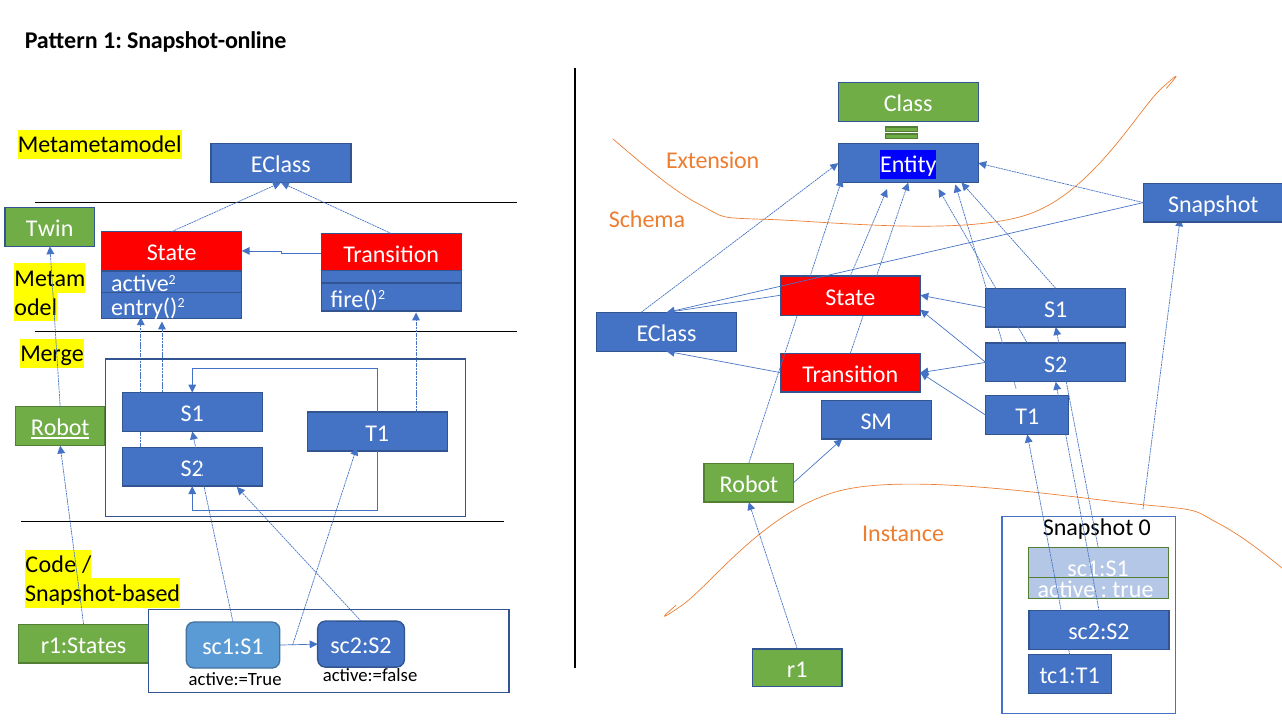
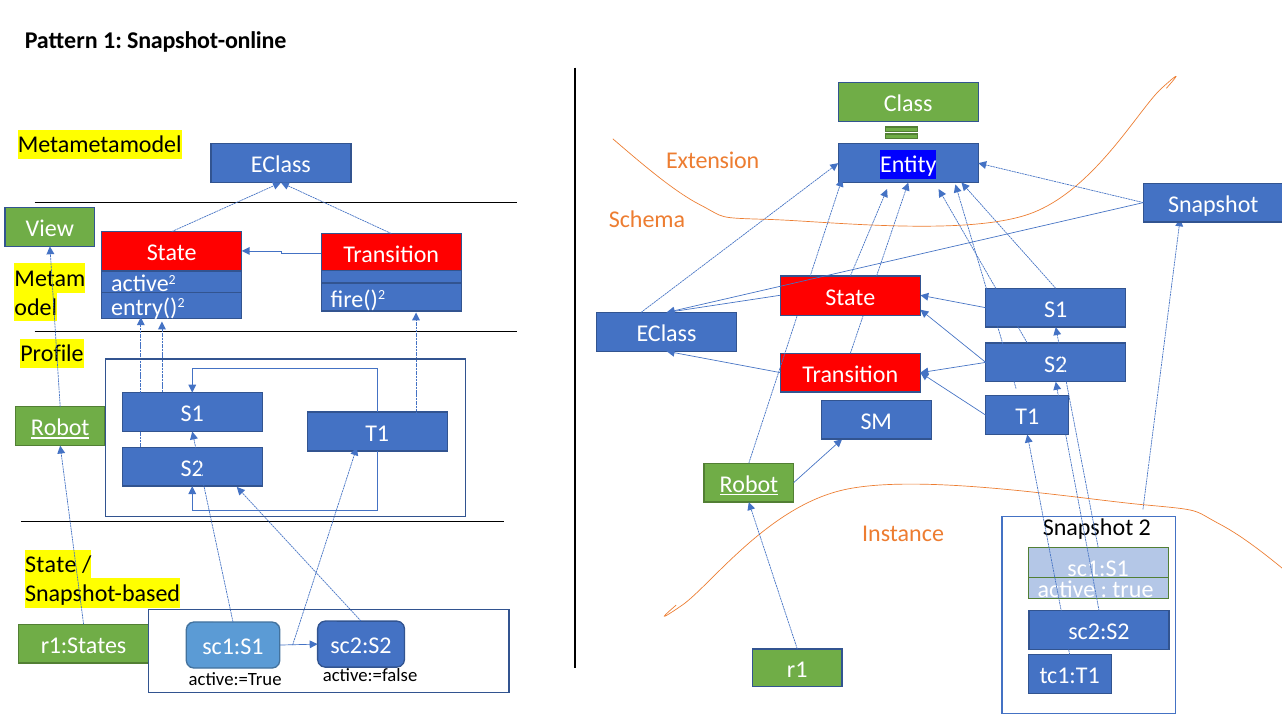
Twin: Twin -> View
Merge: Merge -> Profile
Robot at (749, 484) underline: none -> present
0: 0 -> 2
Code at (51, 565): Code -> State
